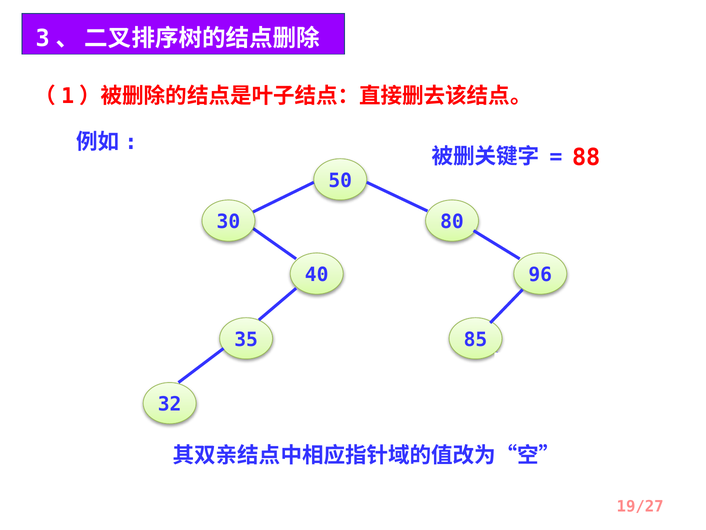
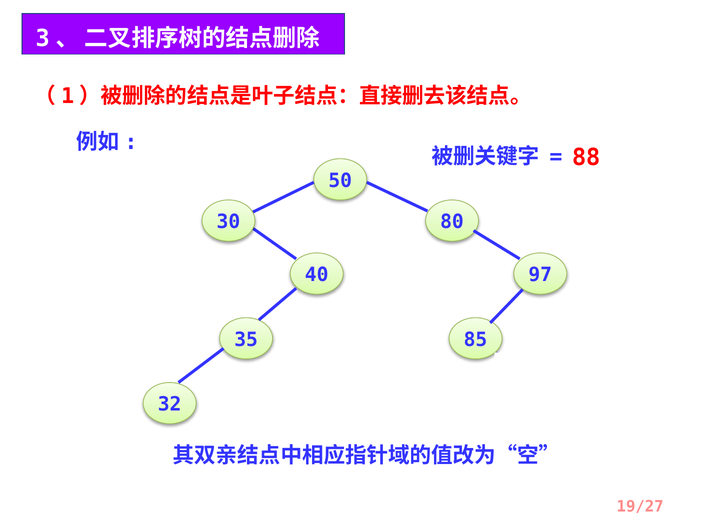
96: 96 -> 97
